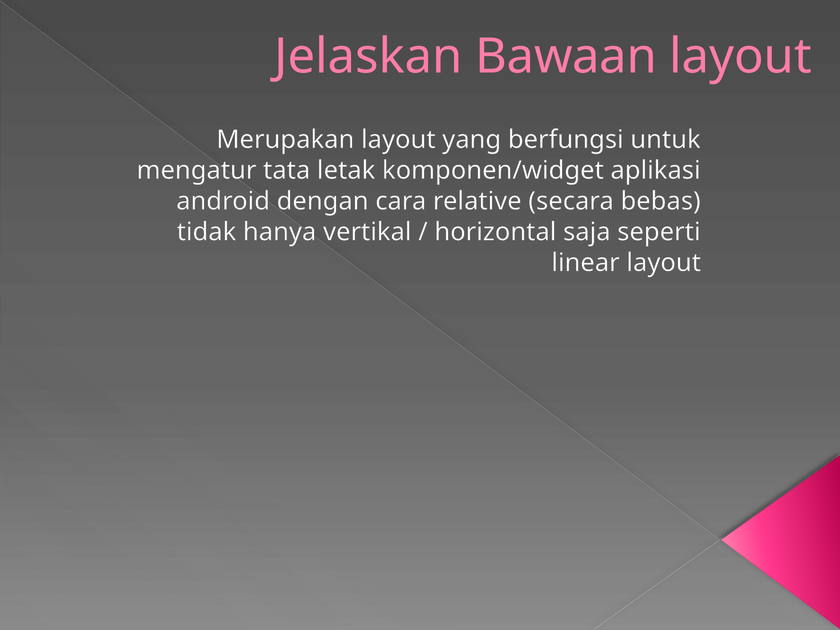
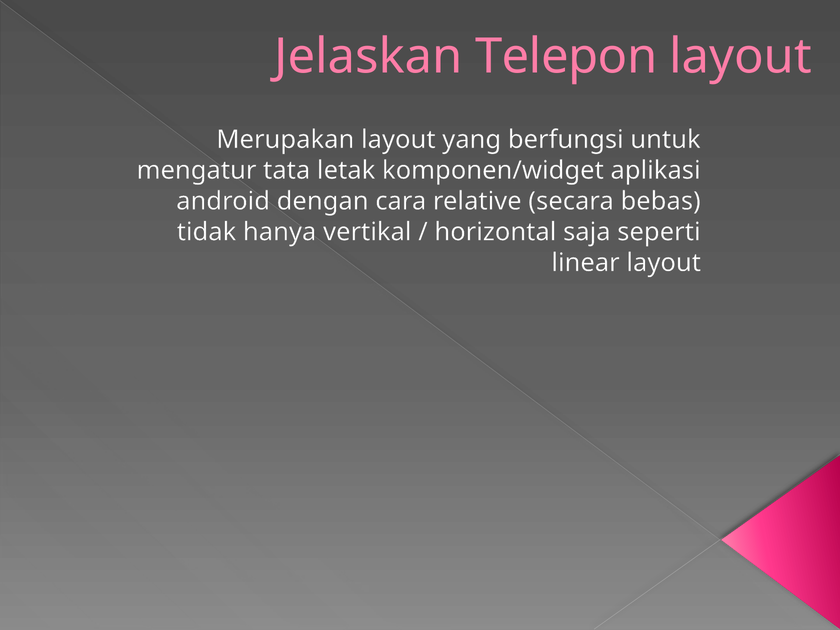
Bawaan: Bawaan -> Telepon
